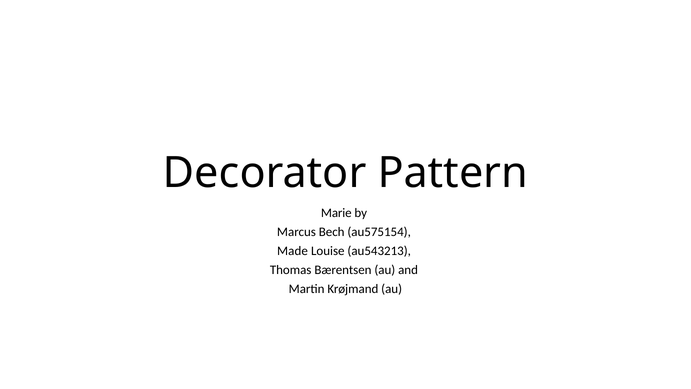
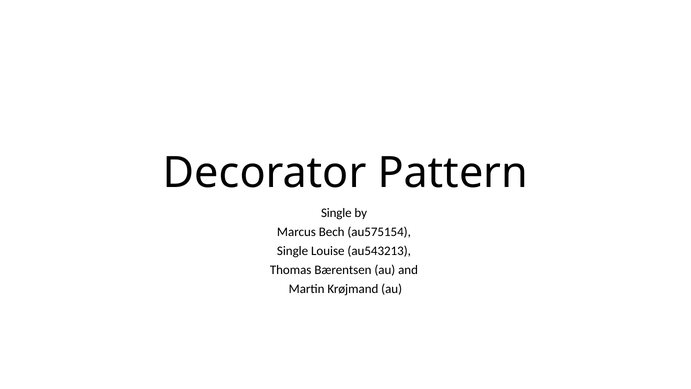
Marie at (336, 213): Marie -> Single
Made at (292, 251): Made -> Single
